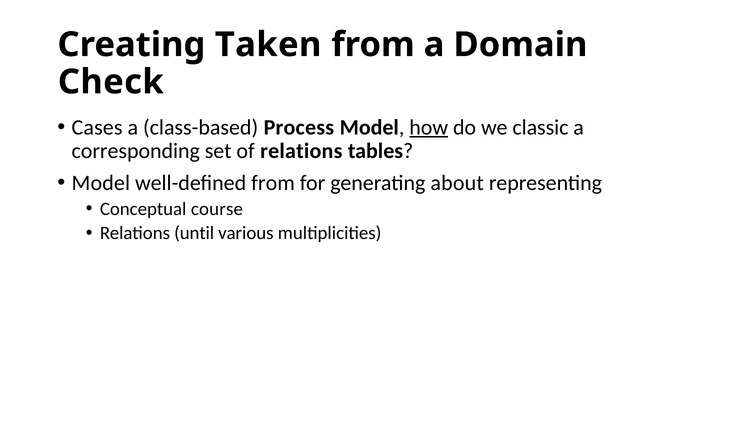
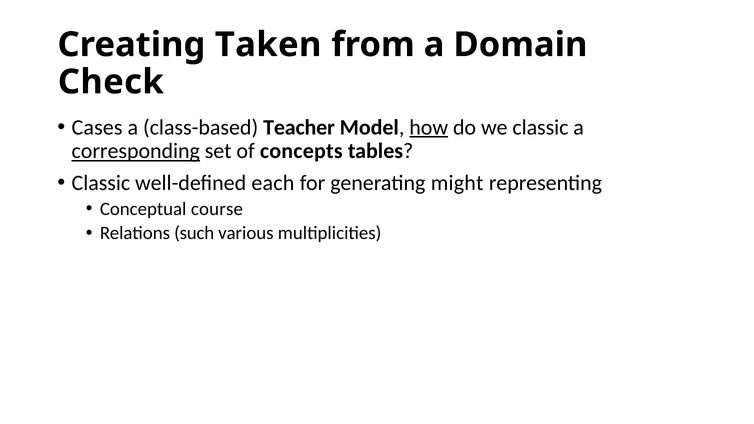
Process: Process -> Teacher
corresponding underline: none -> present
of relations: relations -> concepts
Model at (101, 183): Model -> Classic
well-defined from: from -> each
about: about -> might
until: until -> such
